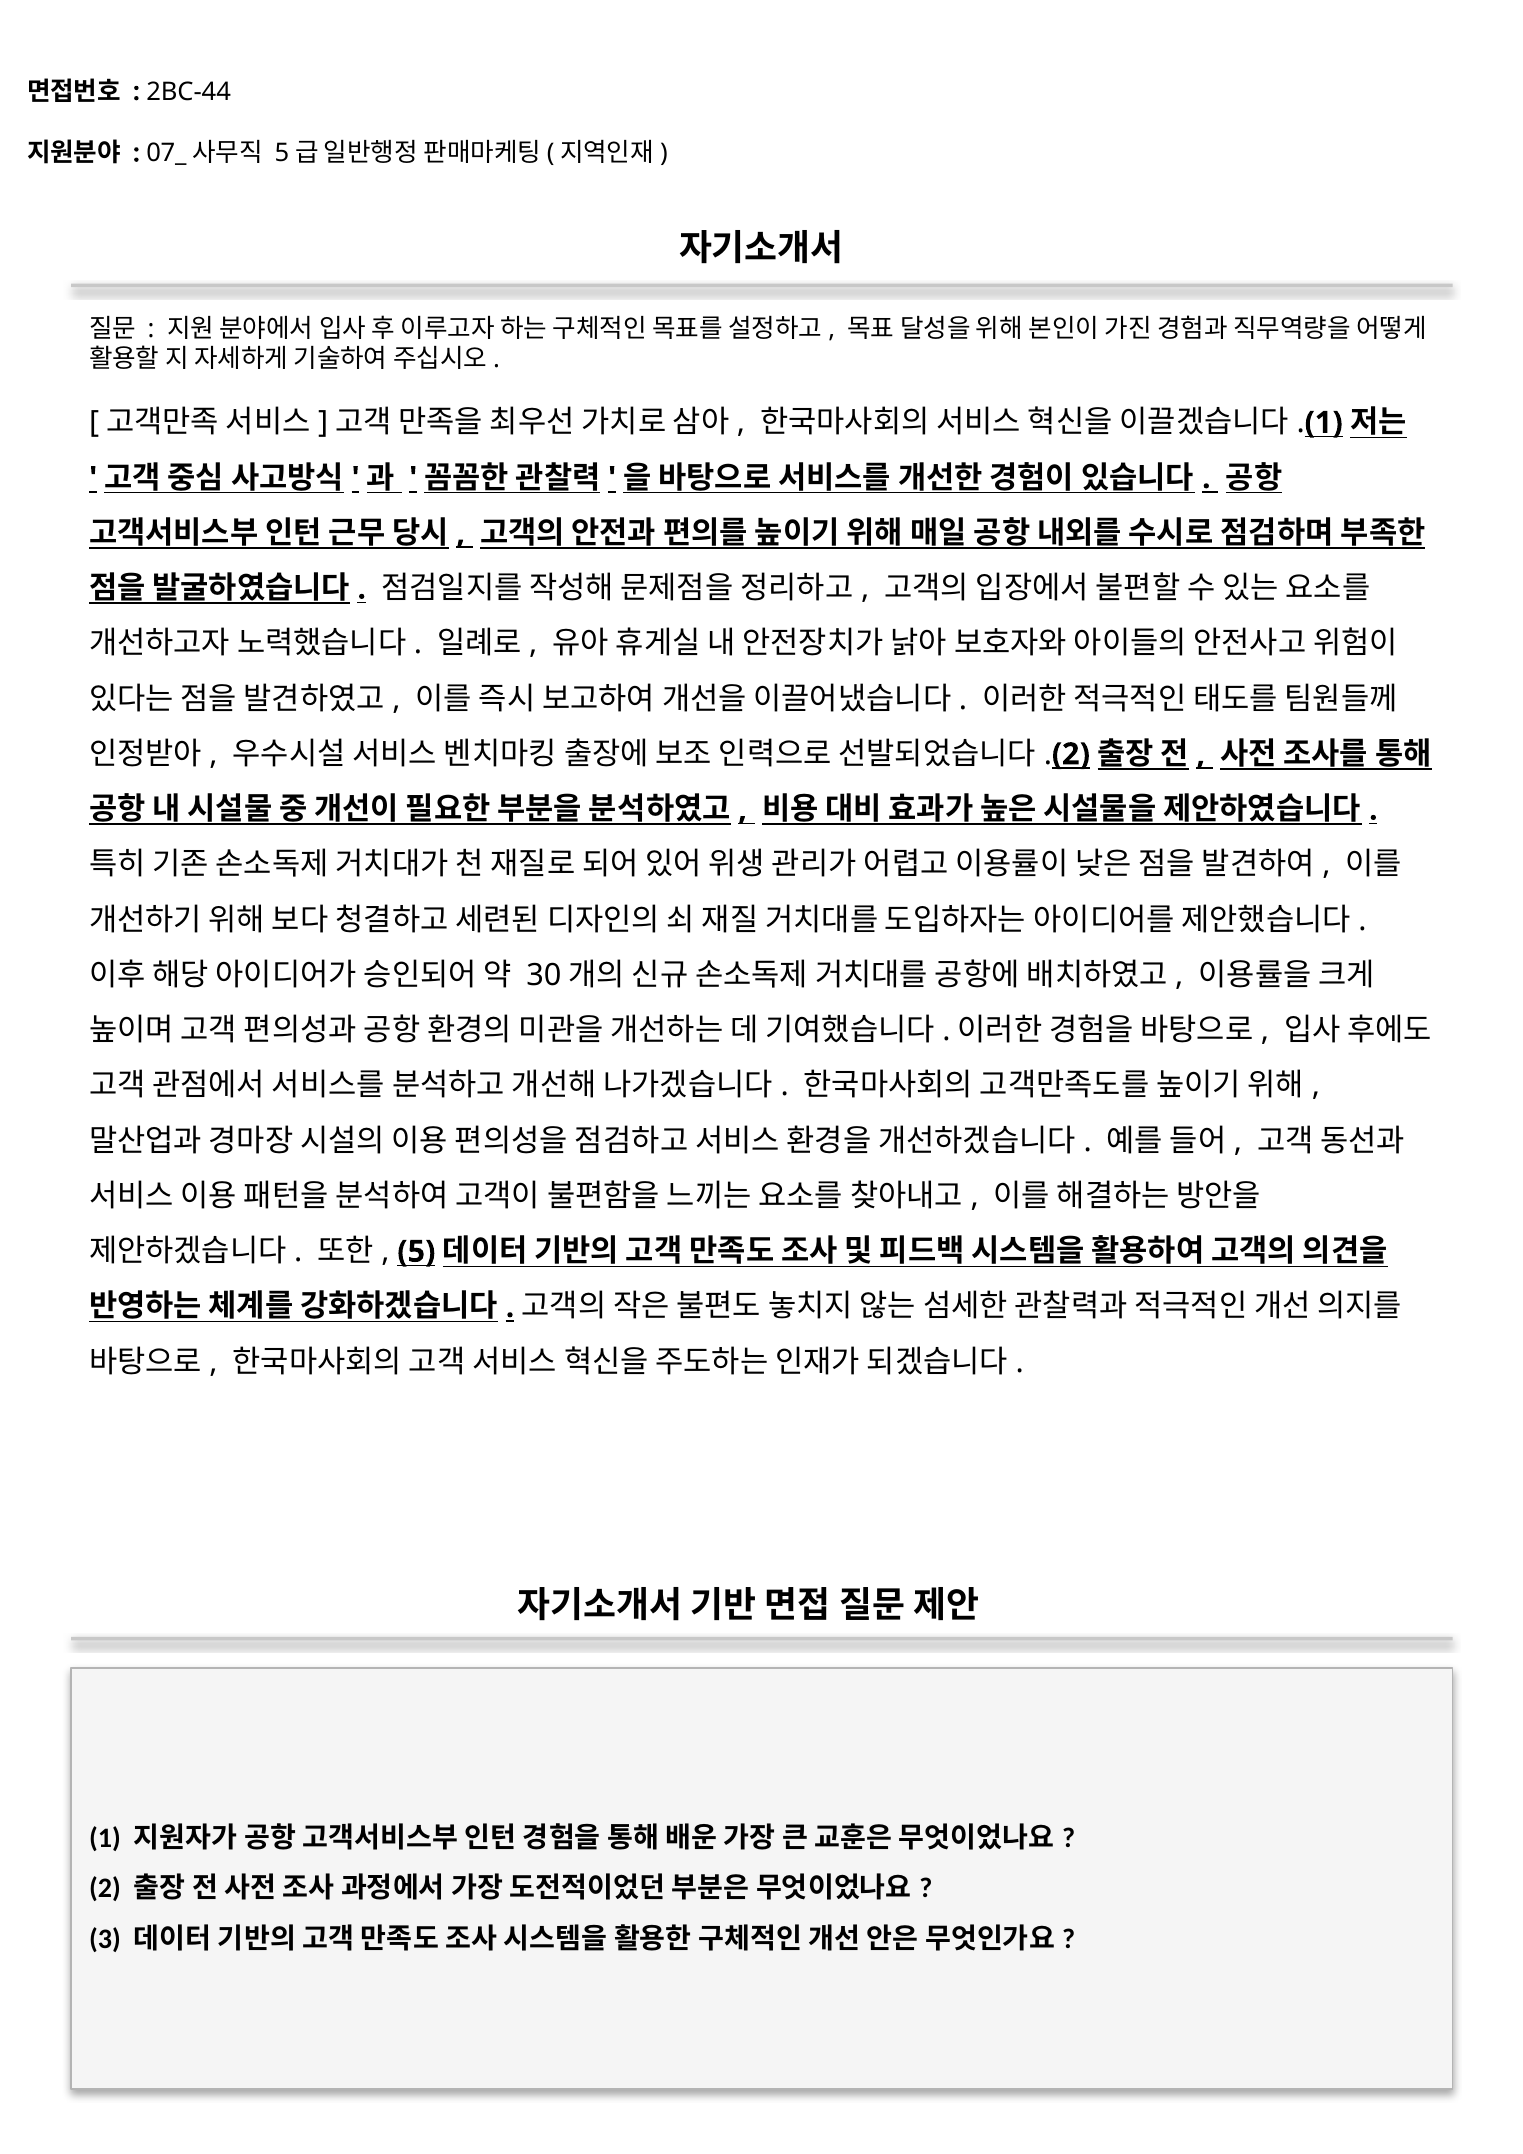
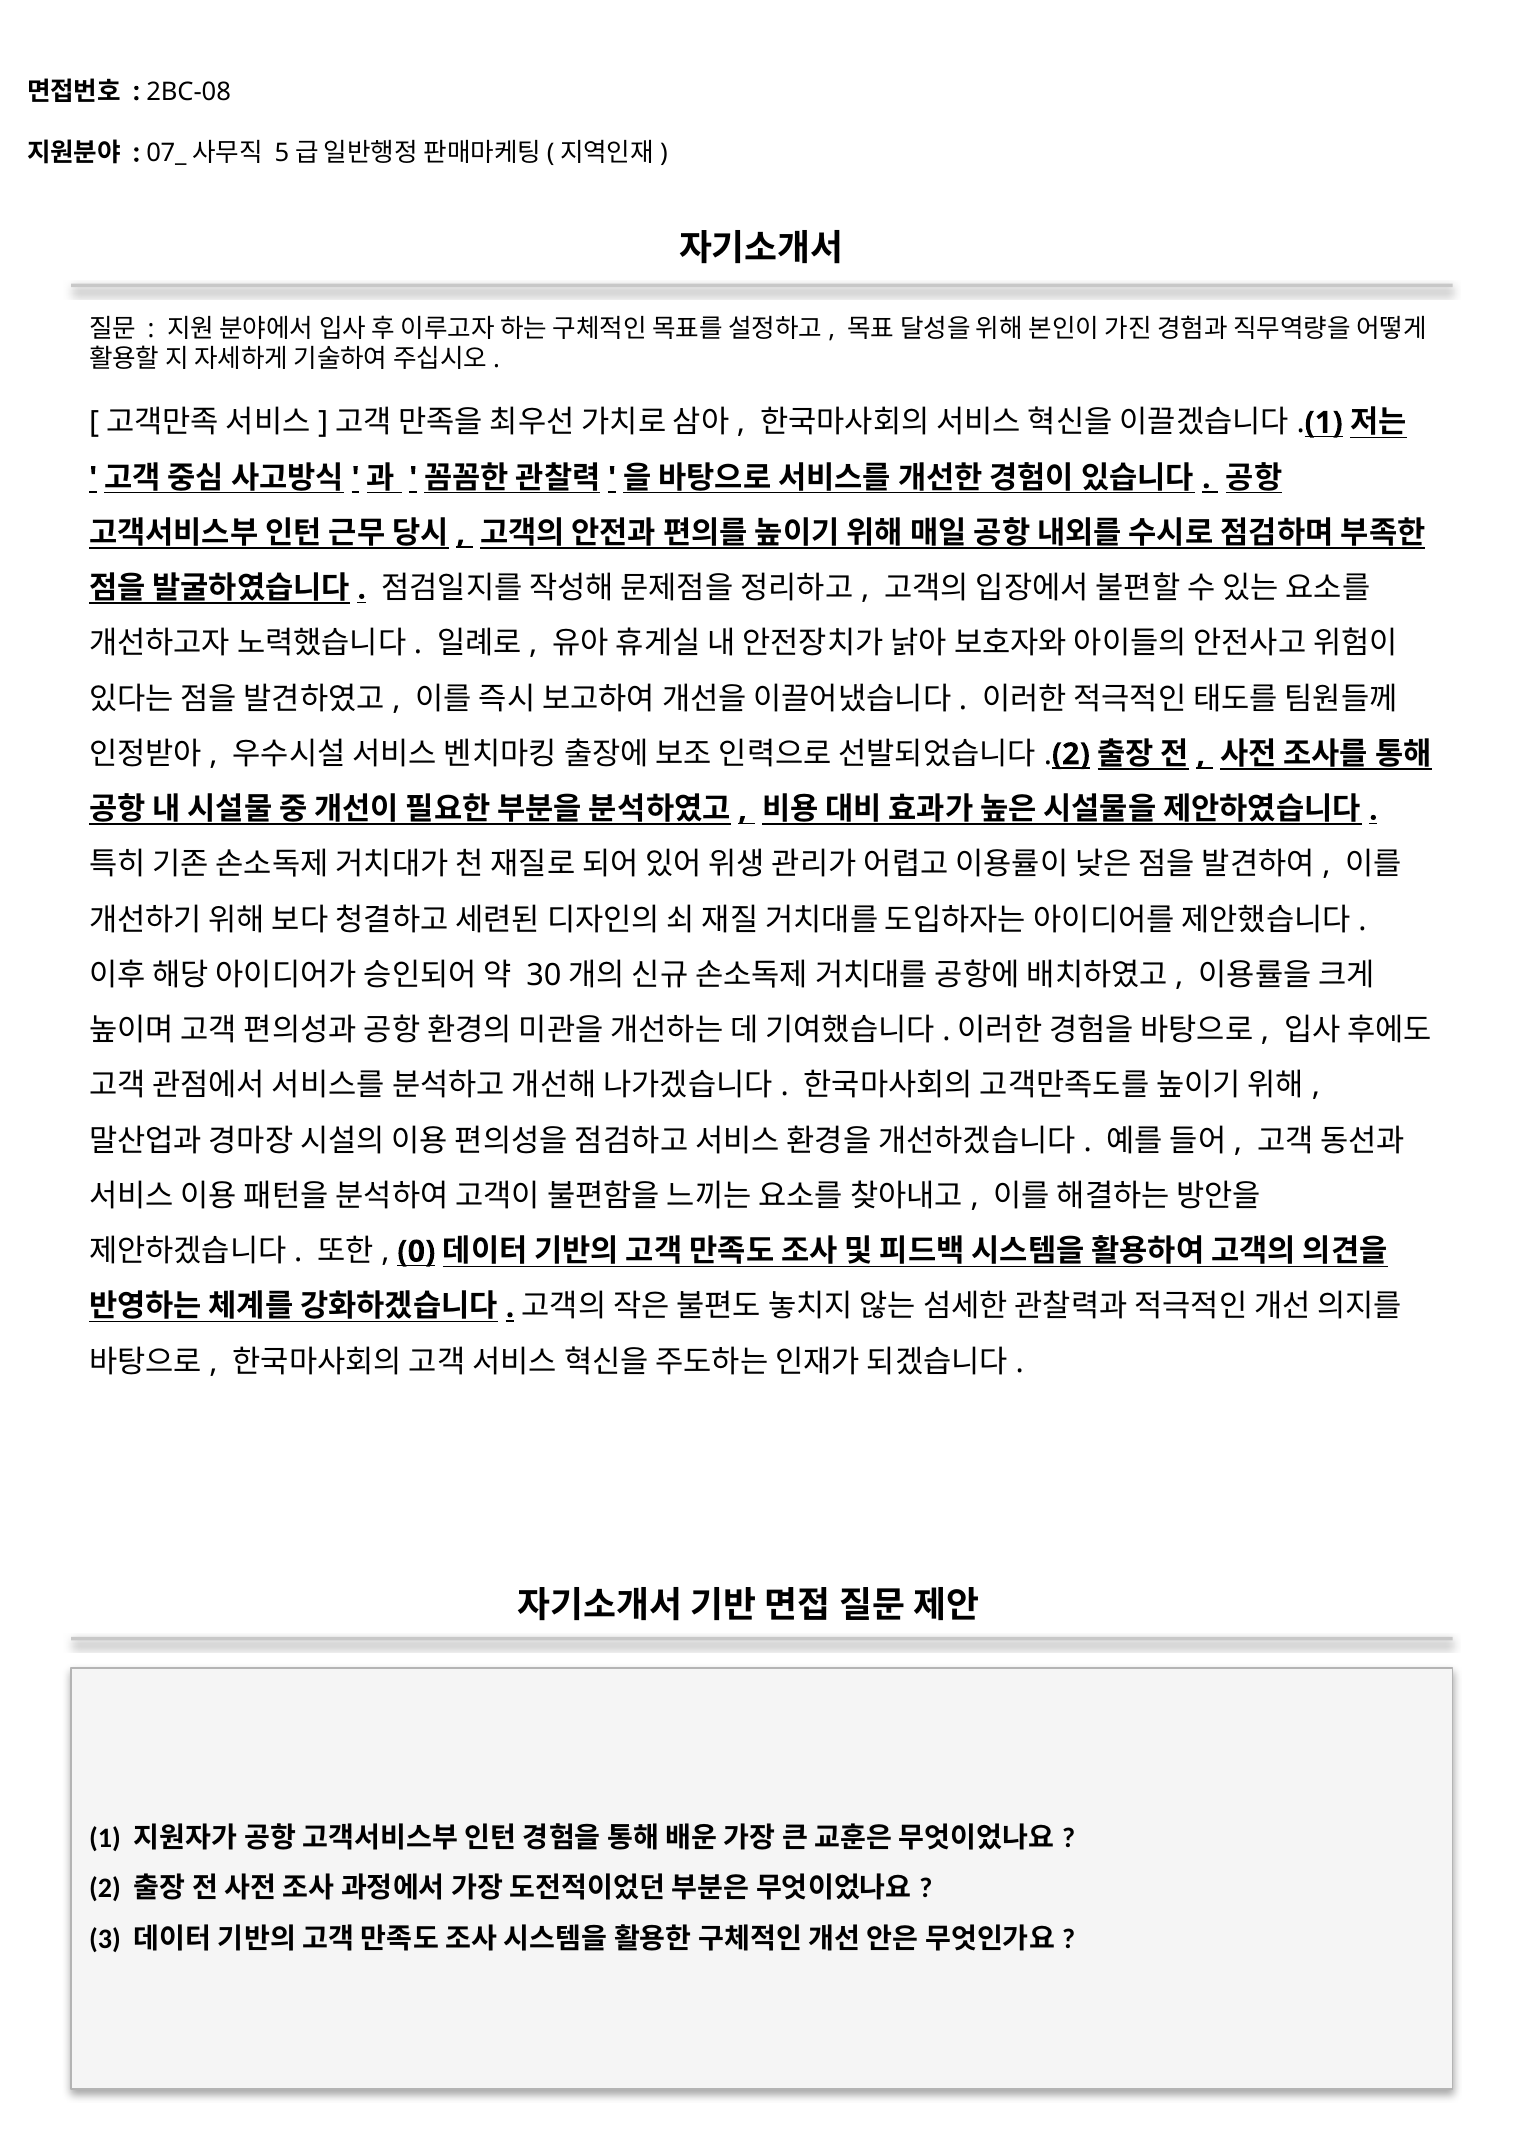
2BC-44: 2BC-44 -> 2BC-08
5: 5 -> 0
